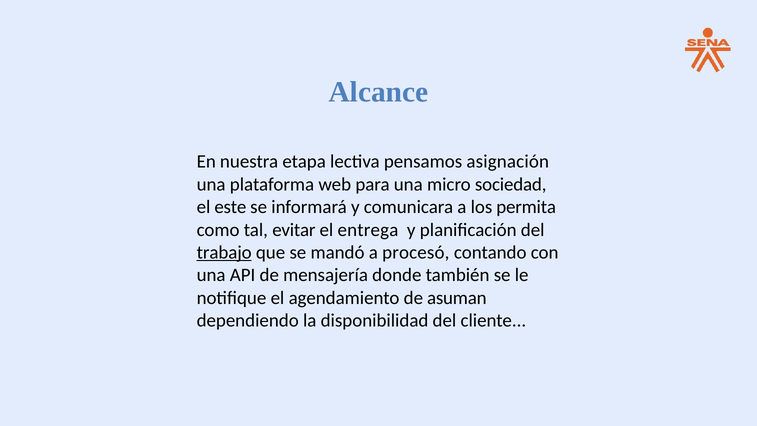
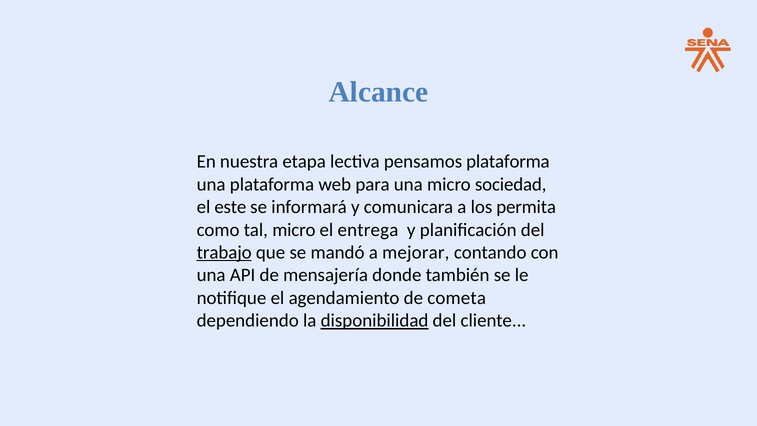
pensamos asignación: asignación -> plataforma
tal evitar: evitar -> micro
procesó: procesó -> mejorar
asuman: asuman -> cometa
disponibilidad underline: none -> present
